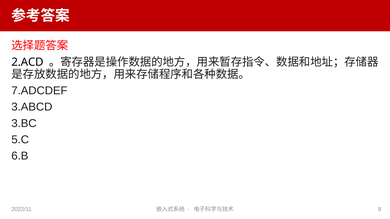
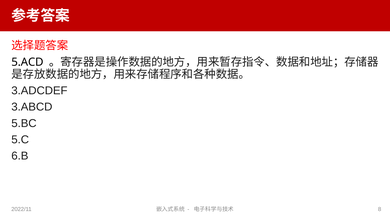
2.ACD: 2.ACD -> 5.ACD
7.ADCDEF: 7.ADCDEF -> 3.ADCDEF
3.BC: 3.BC -> 5.BC
